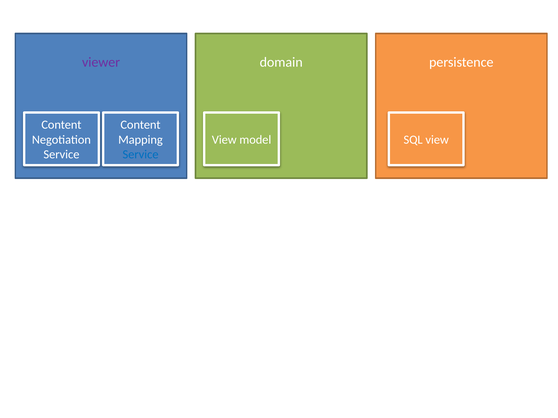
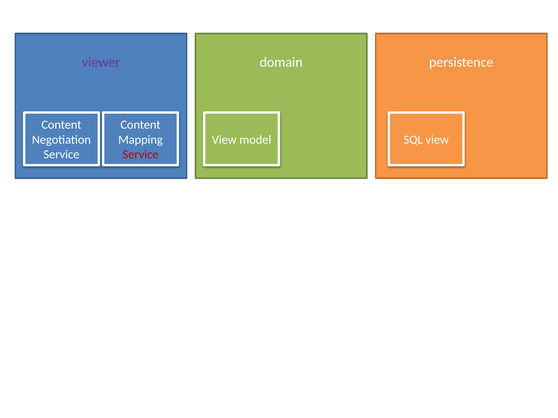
Service at (141, 155) colour: blue -> red
